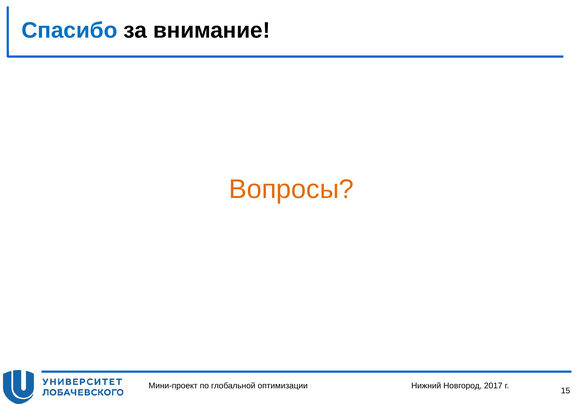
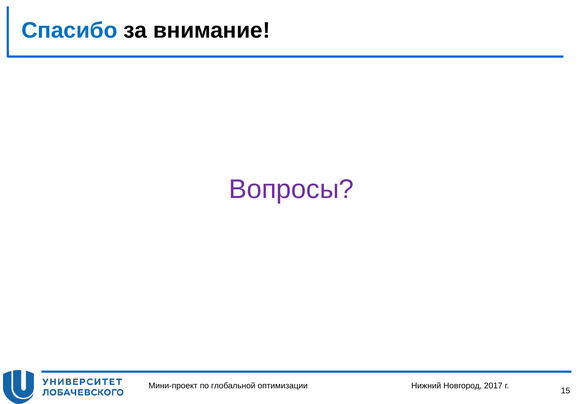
Вопросы colour: orange -> purple
